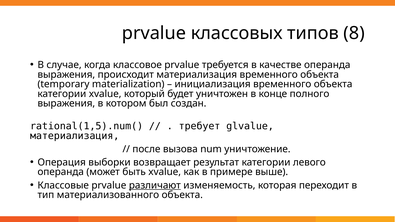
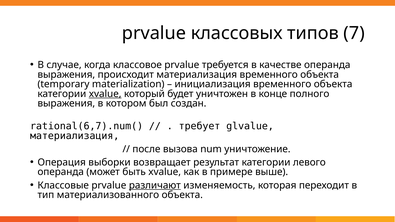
8: 8 -> 7
xvalue at (105, 94) underline: none -> present
rational(1,5).num(: rational(1,5).num( -> rational(6,7).num(
